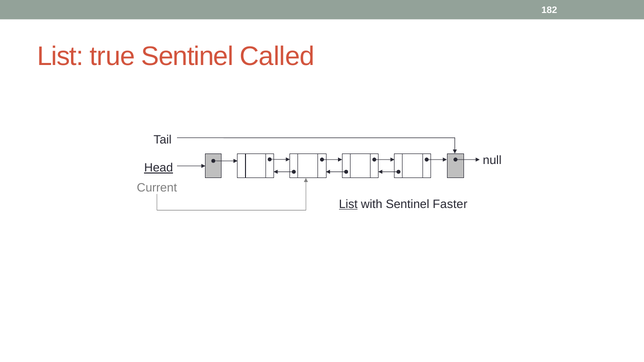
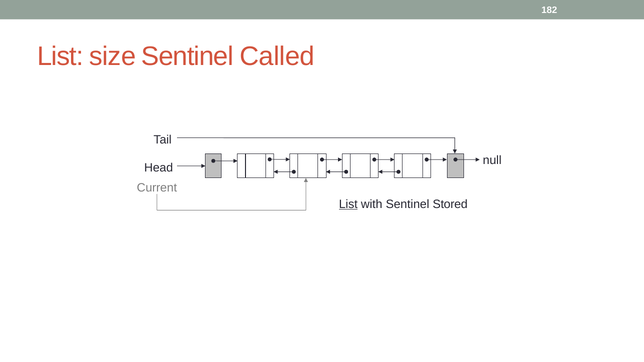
true: true -> size
Head underline: present -> none
Faster: Faster -> Stored
